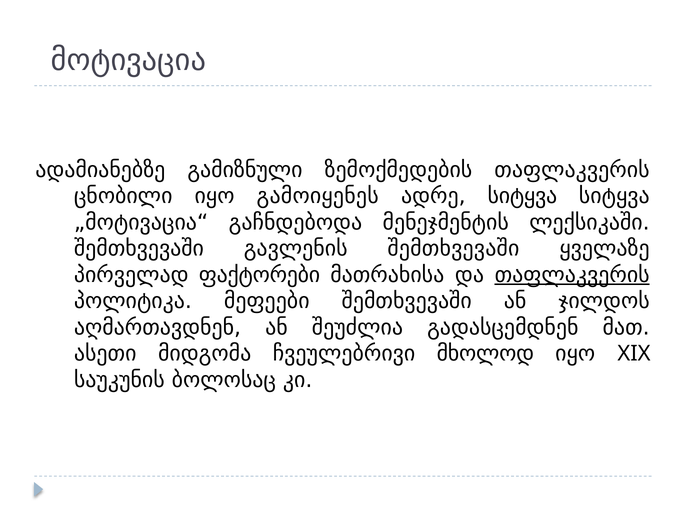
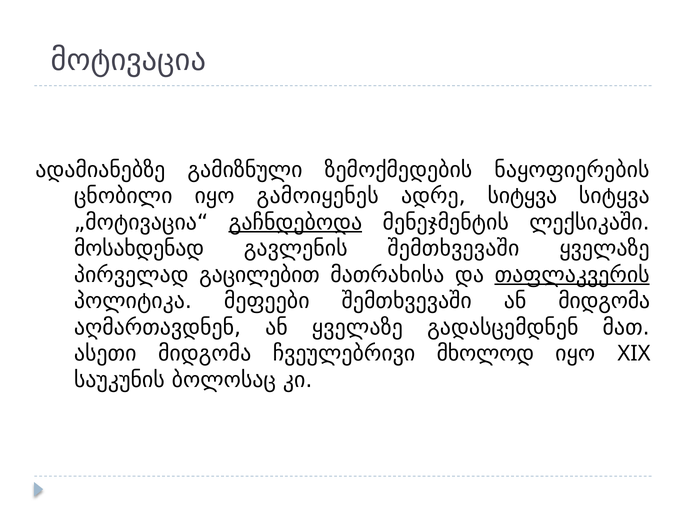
ზემოქმედების თაფლაკვერის: თაფლაკვერის -> ნაყოფიერების
გაჩნდებოდა underline: none -> present
შემთხვევაში at (139, 249): შემთხვევაში -> მოსახდენად
ფაქტორები: ფაქტორები -> გაცილებით
ან ჯილდოს: ჯილდოს -> მიდგომა
ან შეუძლია: შეუძლია -> ყველაზე
